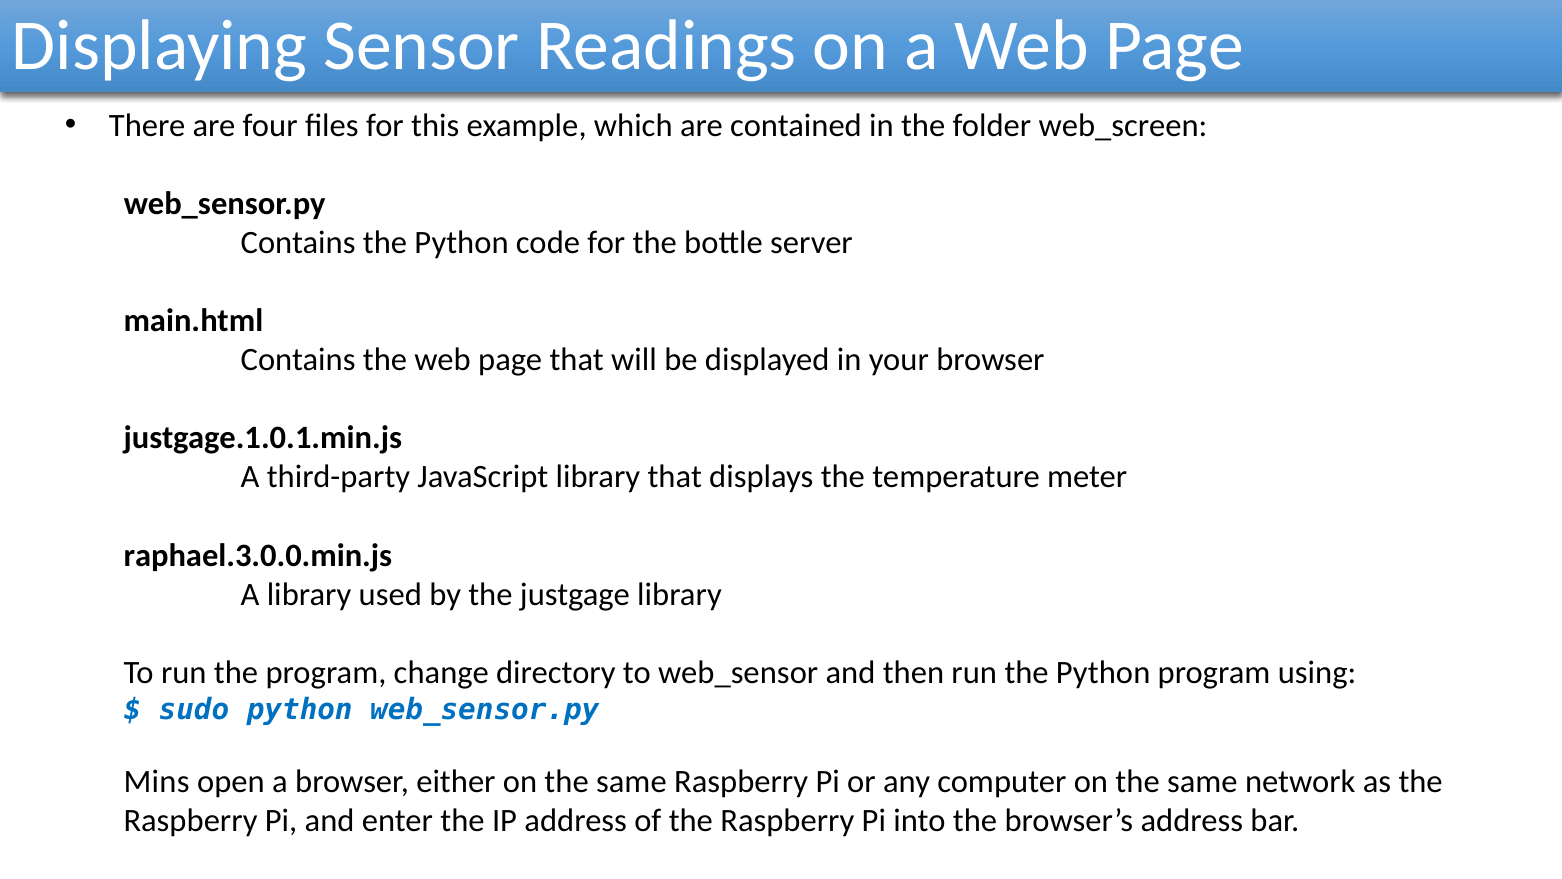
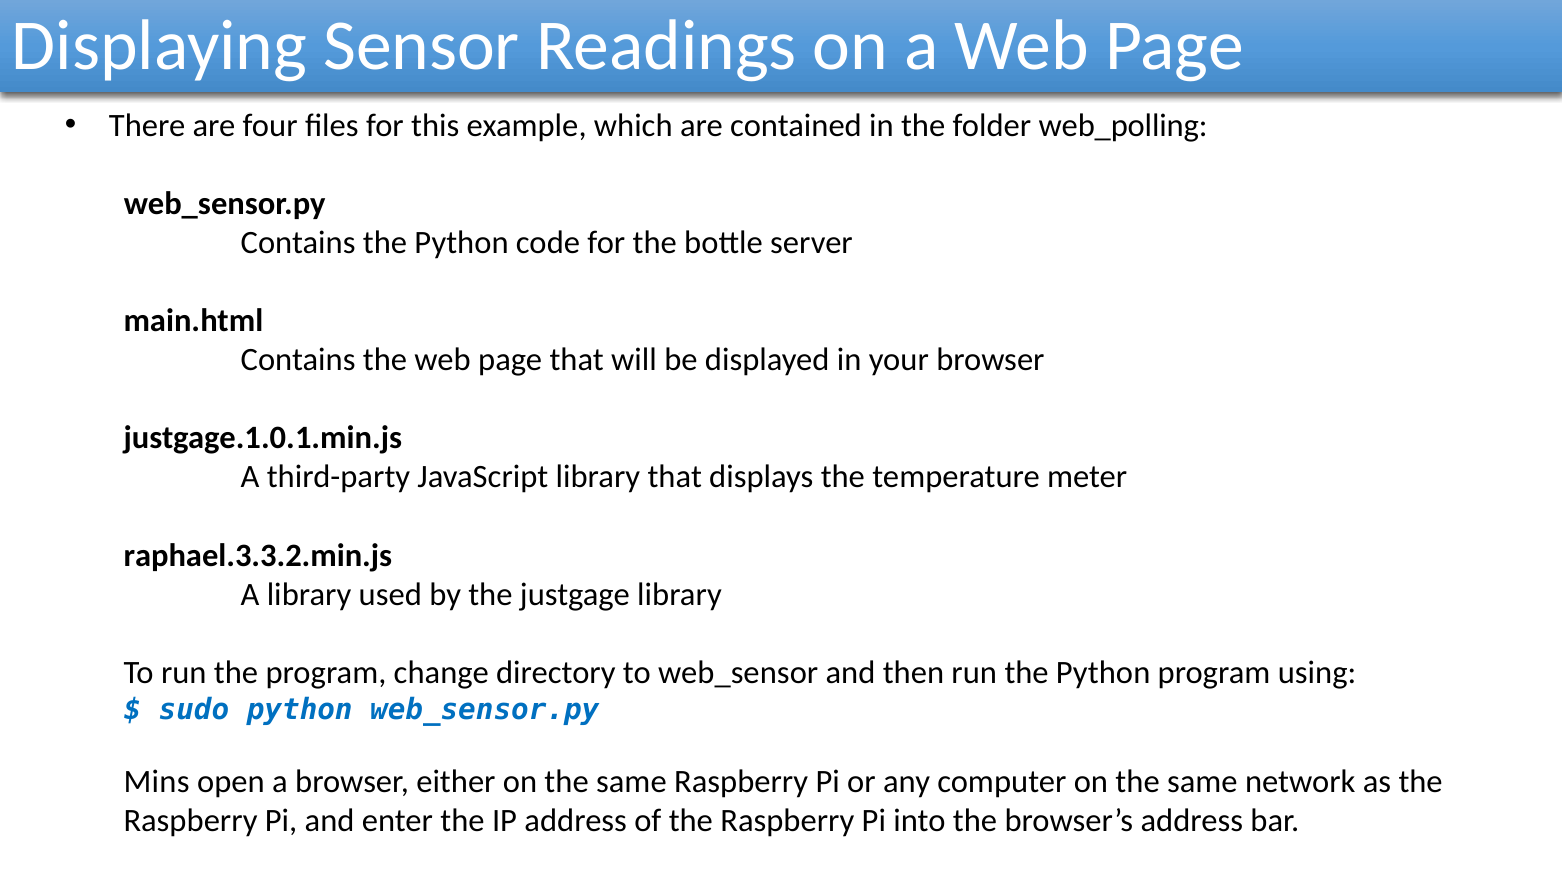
web_screen: web_screen -> web_polling
raphael.3.0.0.min.js: raphael.3.0.0.min.js -> raphael.3.3.2.min.js
